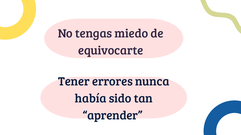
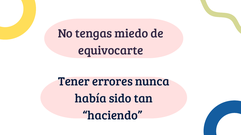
aprender: aprender -> haciendo
